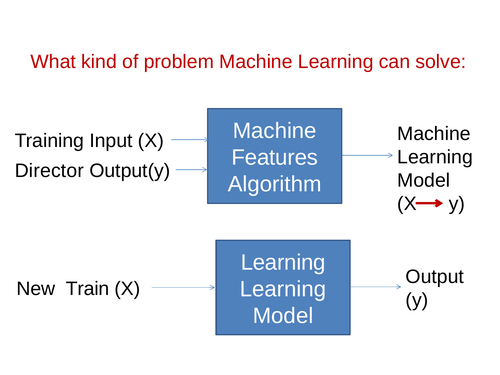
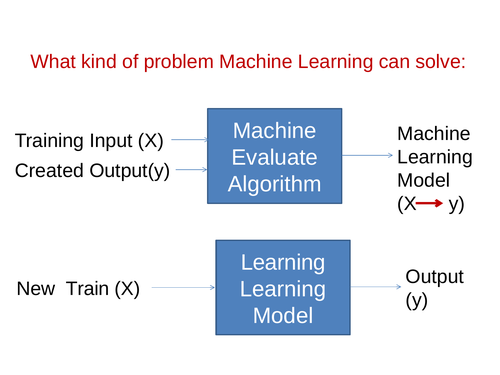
Features: Features -> Evaluate
Director: Director -> Created
